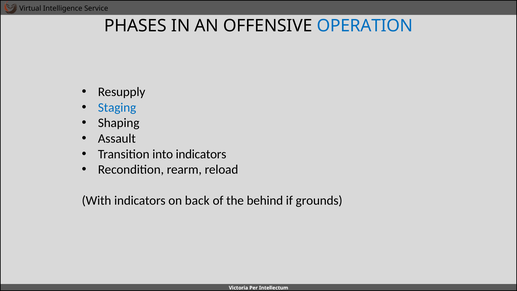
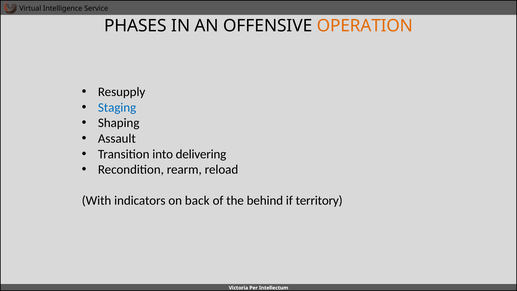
OPERATION colour: blue -> orange
into indicators: indicators -> delivering
grounds: grounds -> territory
